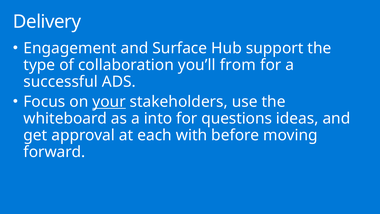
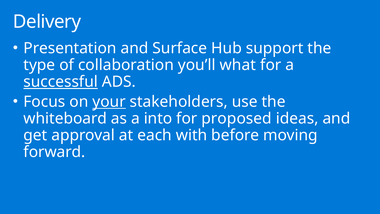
Engagement: Engagement -> Presentation
from: from -> what
successful underline: none -> present
questions: questions -> proposed
